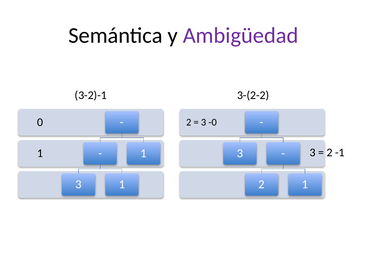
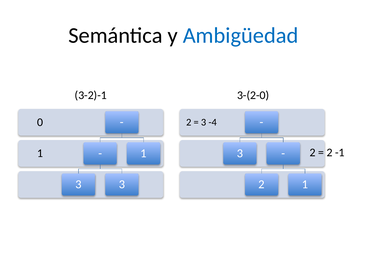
Ambigüedad colour: purple -> blue
3-(2-2: 3-(2-2 -> 3-(2-0
-0: -0 -> -4
1 3: 3 -> 2
1 at (122, 185): 1 -> 3
